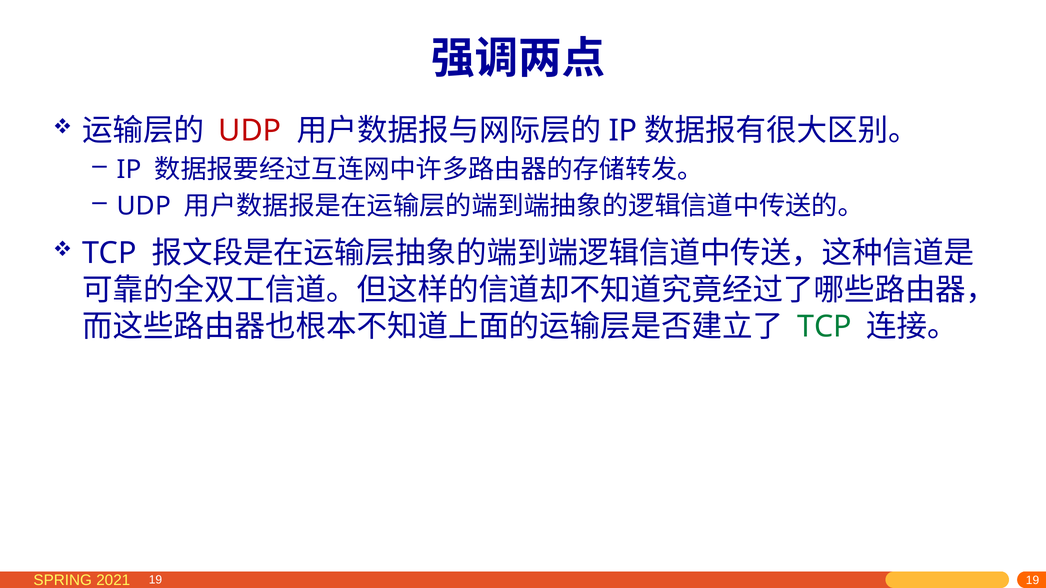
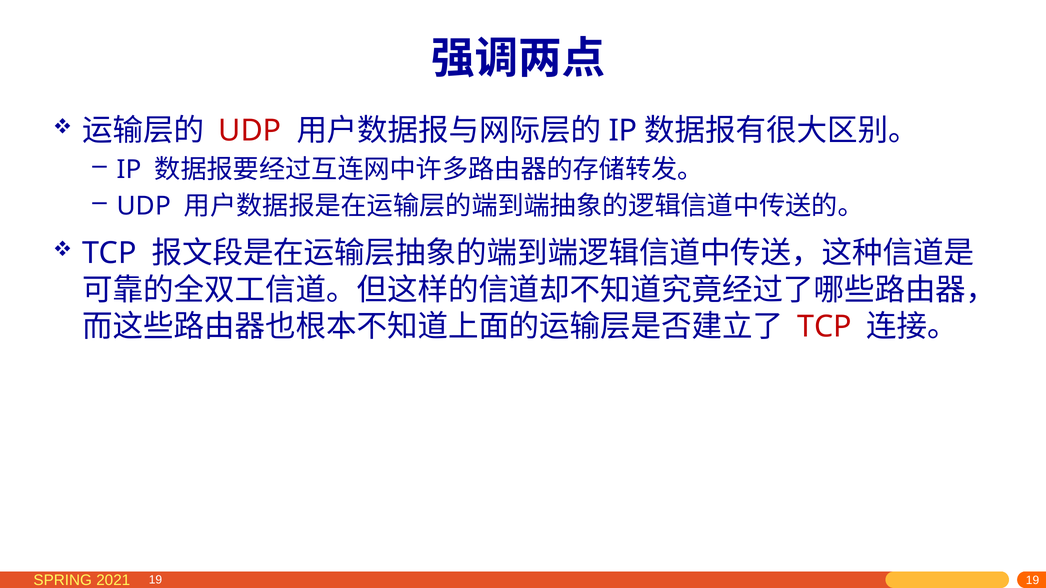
TCP at (824, 327) colour: green -> red
